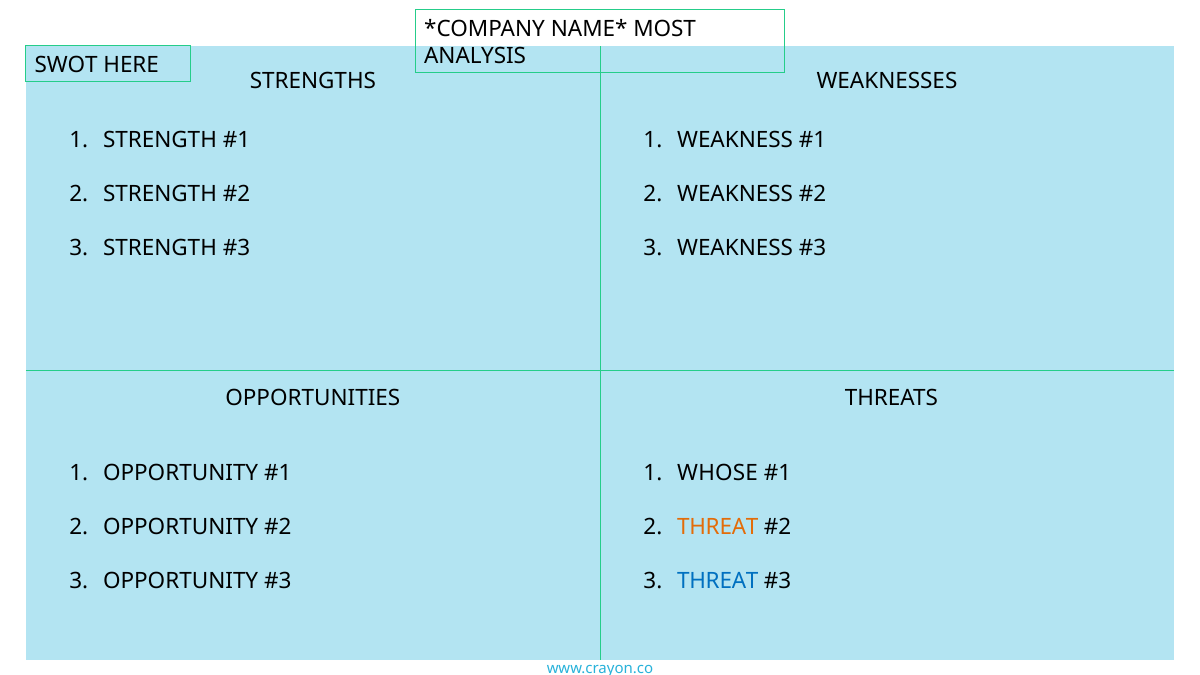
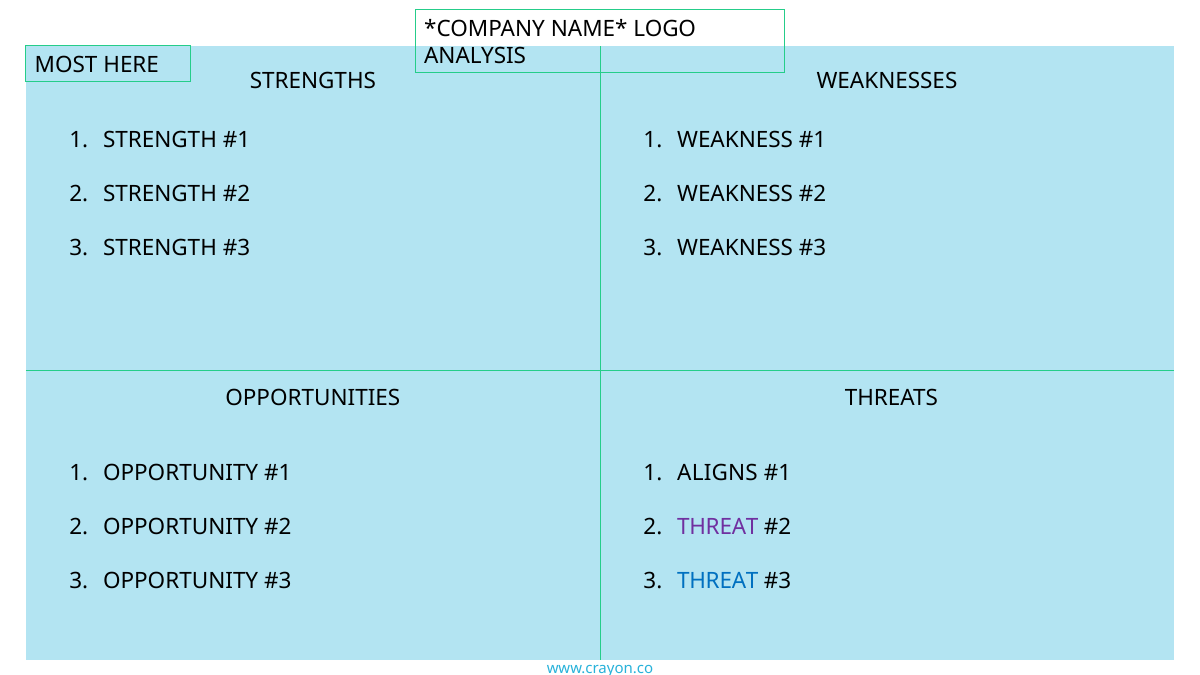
MOST: MOST -> LOGO
SWOT: SWOT -> MOST
WHOSE: WHOSE -> ALIGNS
THREAT at (718, 527) colour: orange -> purple
